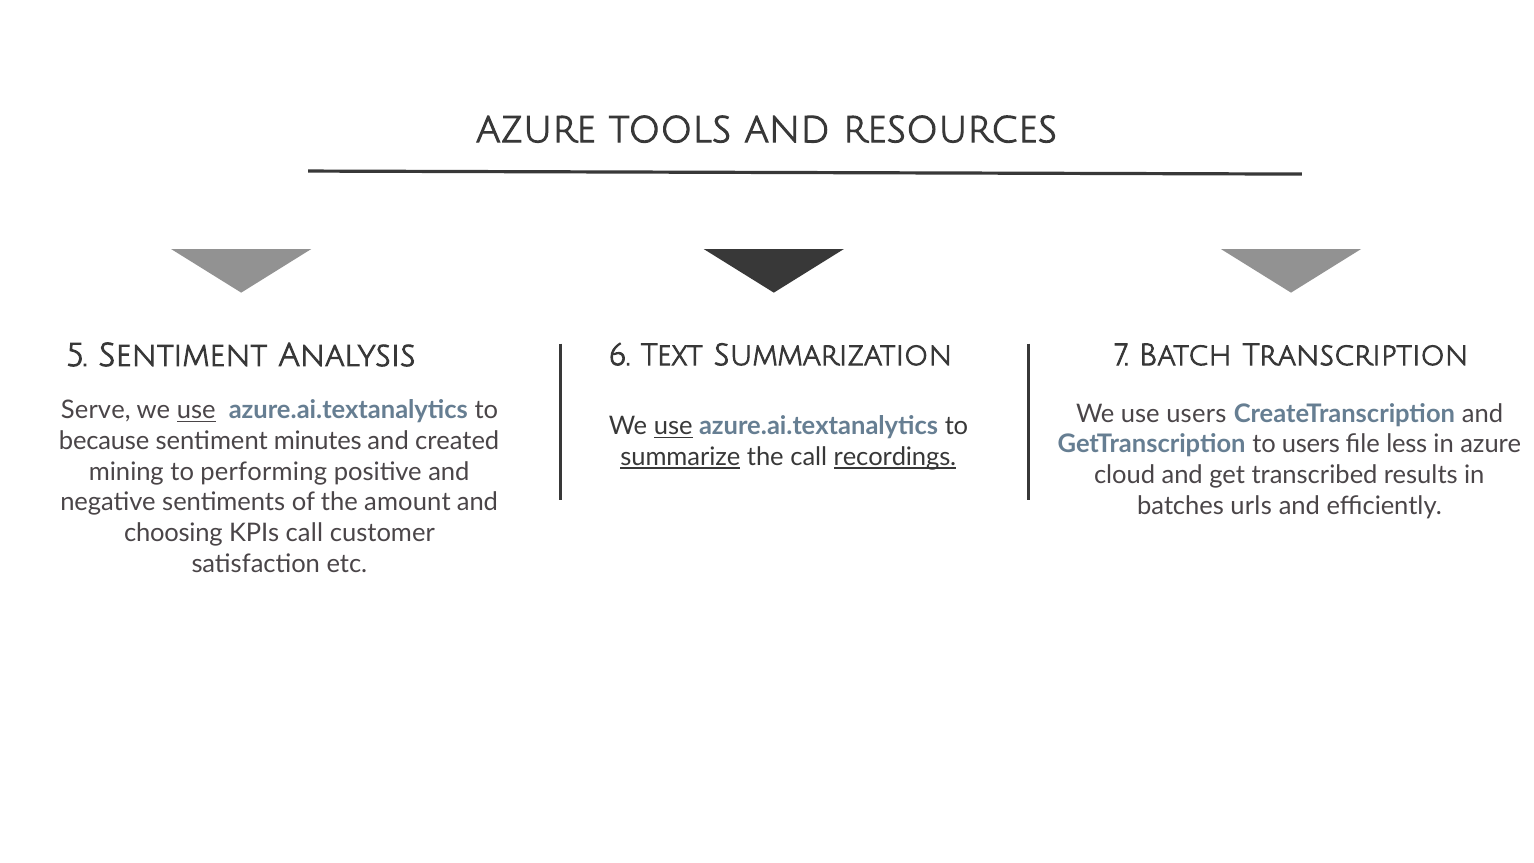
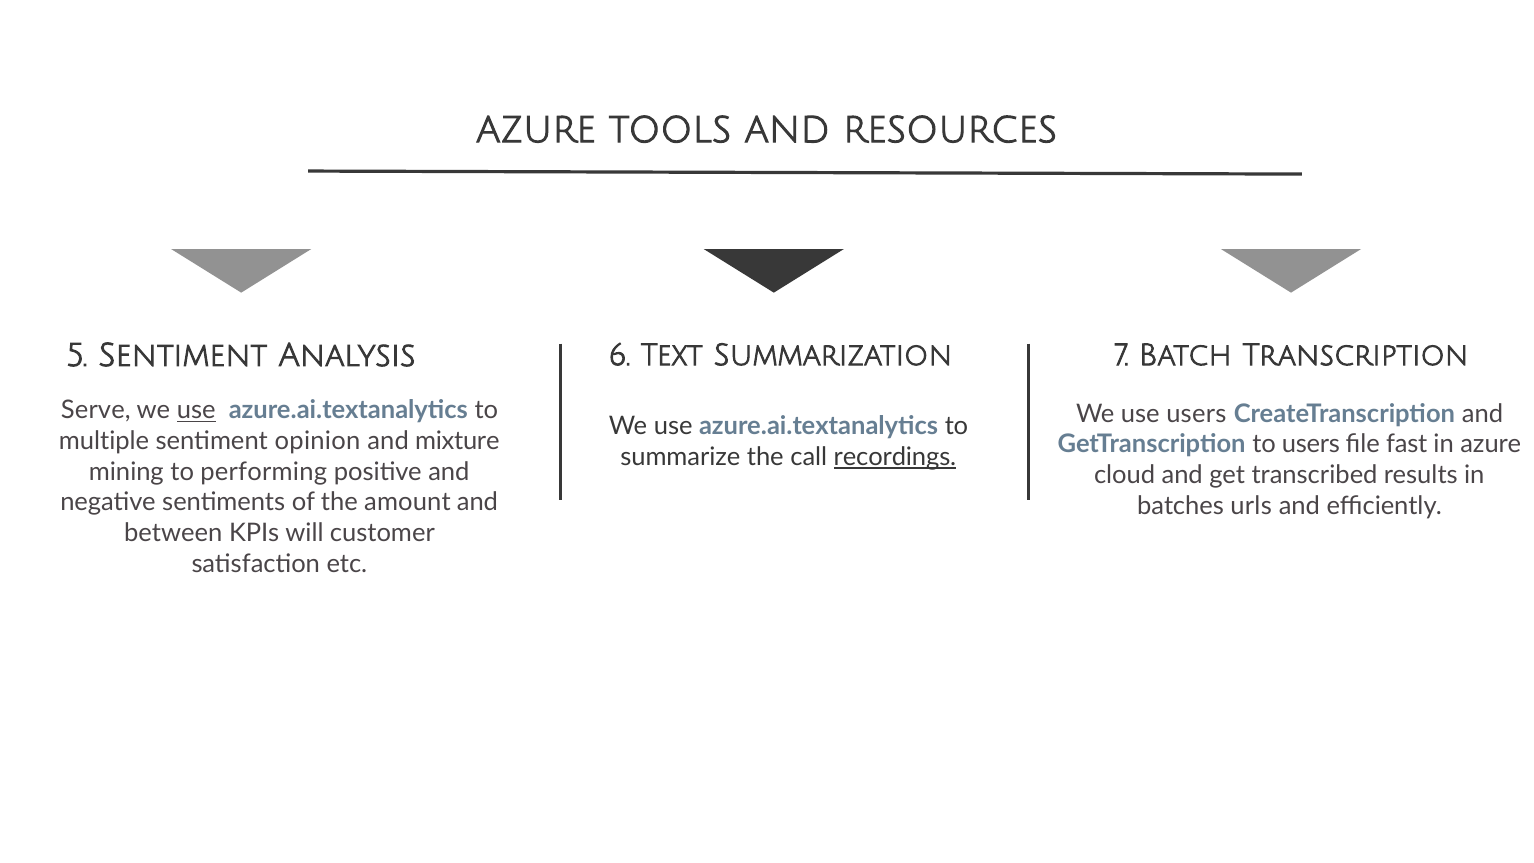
use at (673, 426) underline: present -> none
because: because -> multiple
minutes: minutes -> opinion
created: created -> mixture
less: less -> fast
summarize underline: present -> none
choosing: choosing -> between
KPIs call: call -> will
